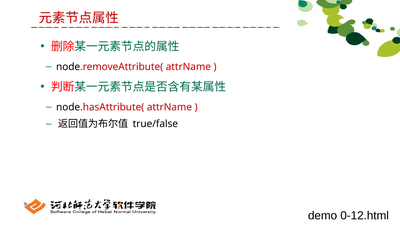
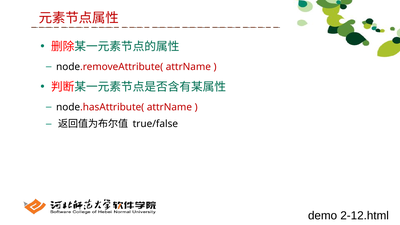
0-12.html: 0-12.html -> 2-12.html
